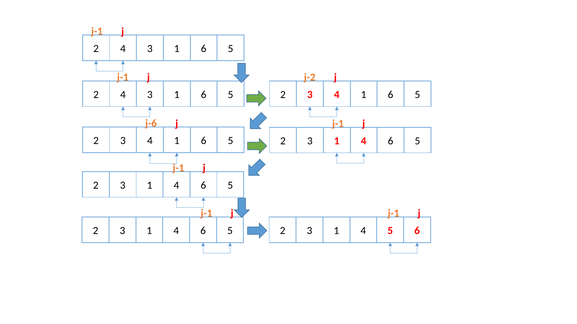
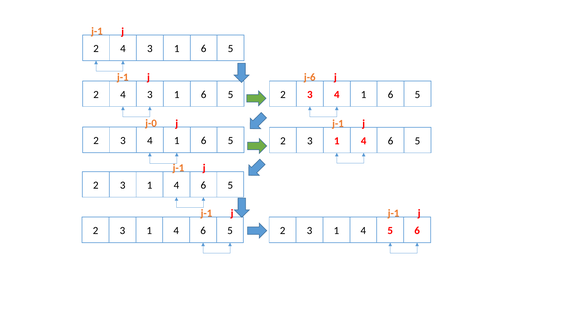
j-2: j-2 -> j-6
j-6: j-6 -> j-0
